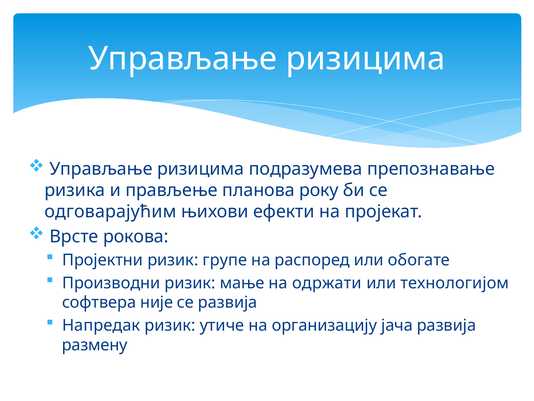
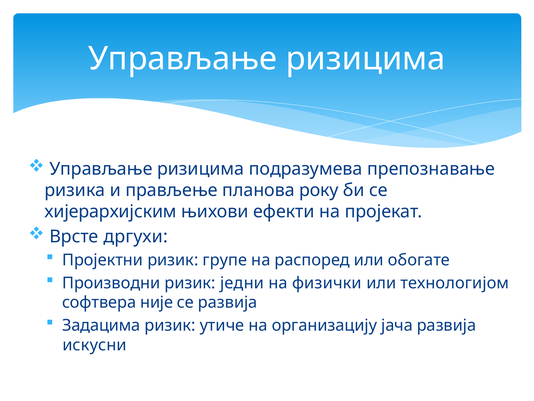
одговарајућим: одговарајућим -> хијерархијским
рокова: рокова -> дргухи
мање: мање -> једни
одржати: одржати -> физички
Напредак: Напредак -> Задацима
размену: размену -> искусни
